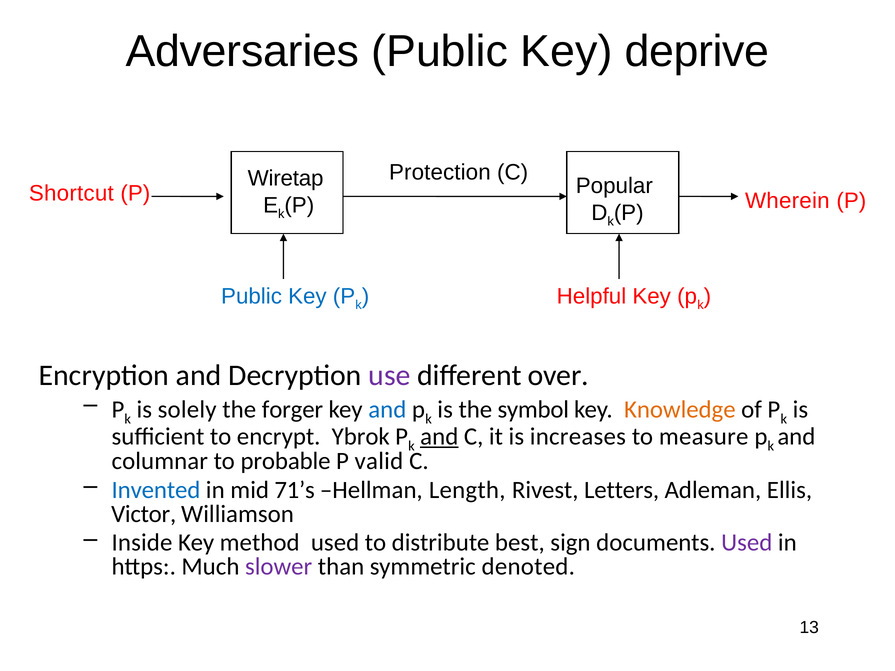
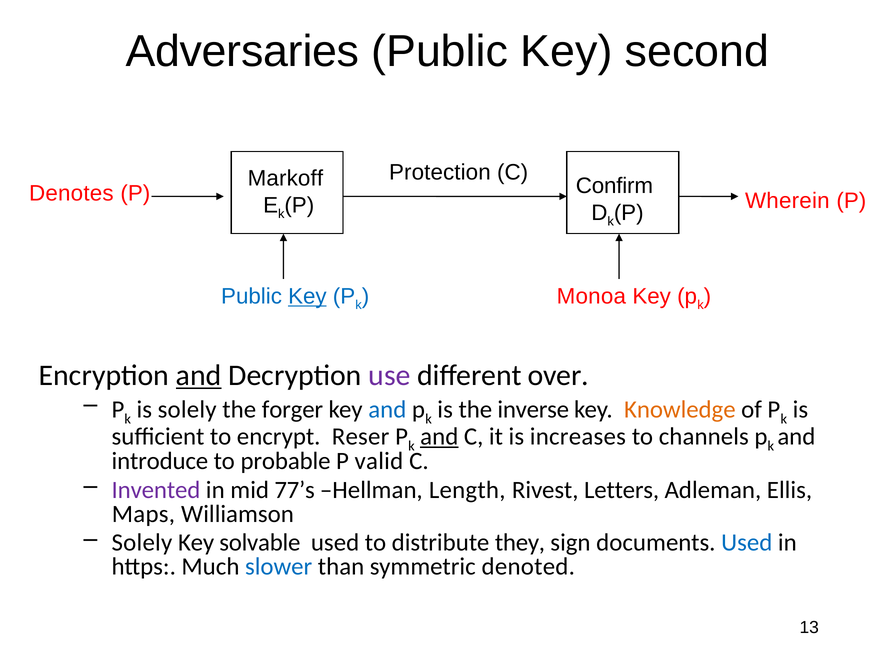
deprive: deprive -> second
Wiretap: Wiretap -> Markoff
Popular: Popular -> Confirm
Shortcut: Shortcut -> Denotes
Key at (307, 296) underline: none -> present
Helpful: Helpful -> Monoa
and at (199, 376) underline: none -> present
symbol: symbol -> inverse
Ybrok: Ybrok -> Reser
measure: measure -> channels
columnar: columnar -> introduce
Invented colour: blue -> purple
71’s: 71’s -> 77’s
Victor: Victor -> Maps
Inside at (142, 543): Inside -> Solely
method: method -> solvable
best: best -> they
Used at (747, 543) colour: purple -> blue
slower colour: purple -> blue
